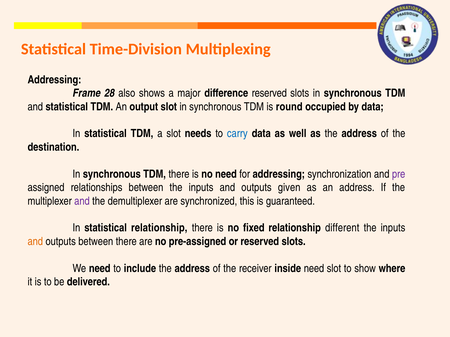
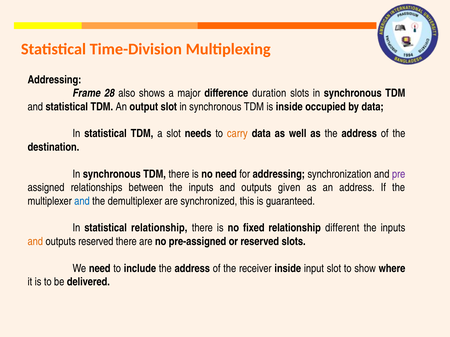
difference reserved: reserved -> duration
is round: round -> inside
carry colour: blue -> orange
and at (82, 201) colour: purple -> blue
outputs between: between -> reserved
inside need: need -> input
